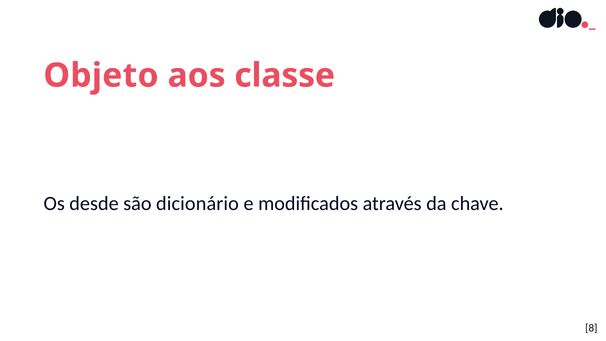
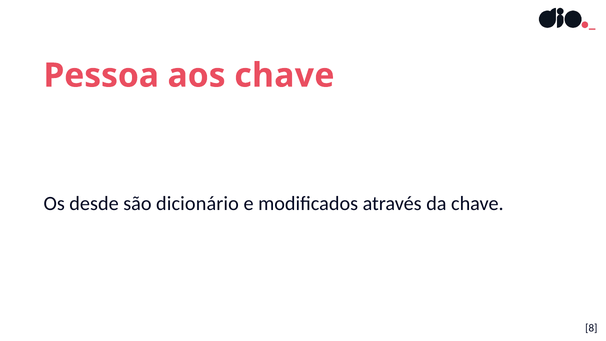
Objeto: Objeto -> Pessoa
aos classe: classe -> chave
